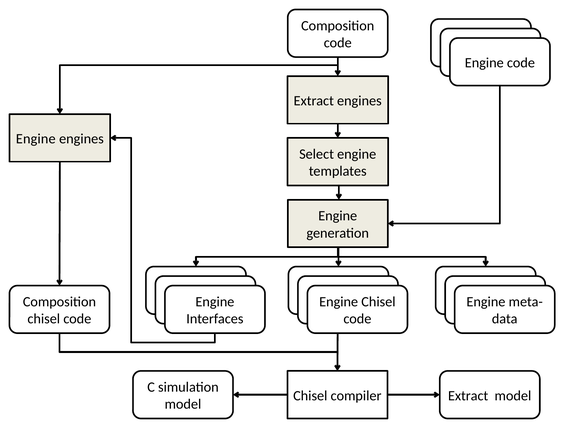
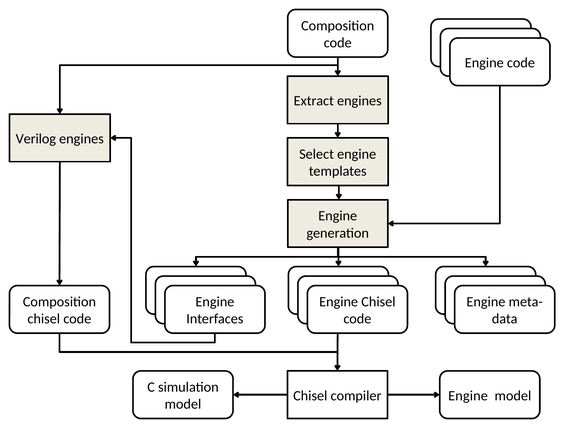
Engine at (36, 139): Engine -> Verilog
Extract at (468, 395): Extract -> Engine
